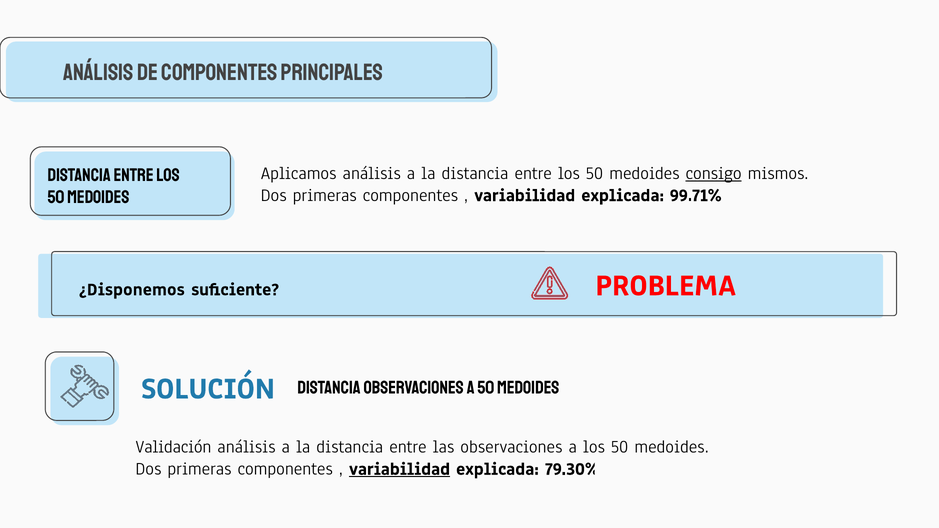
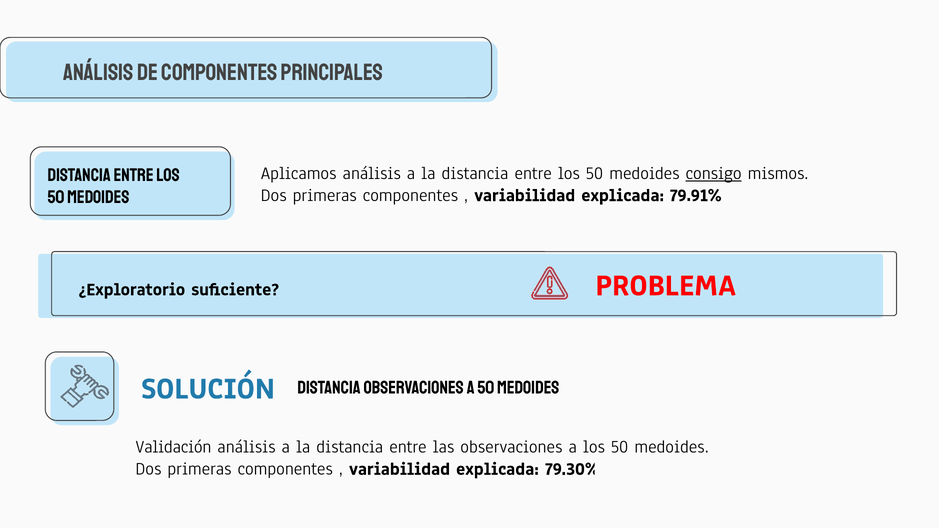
99.71%: 99.71% -> 79.91%
¿Disponemos: ¿Disponemos -> ¿Exploratorio
variabilidad at (400, 469) underline: present -> none
